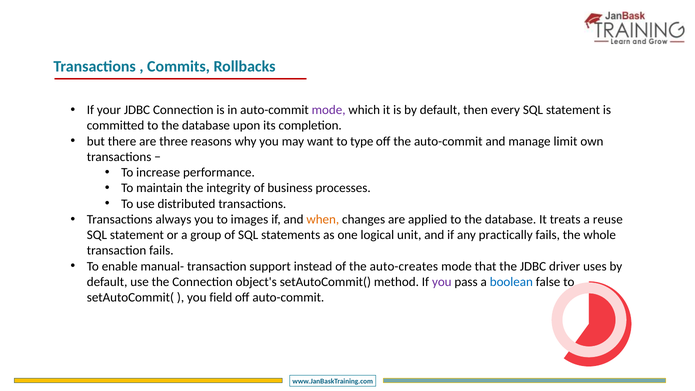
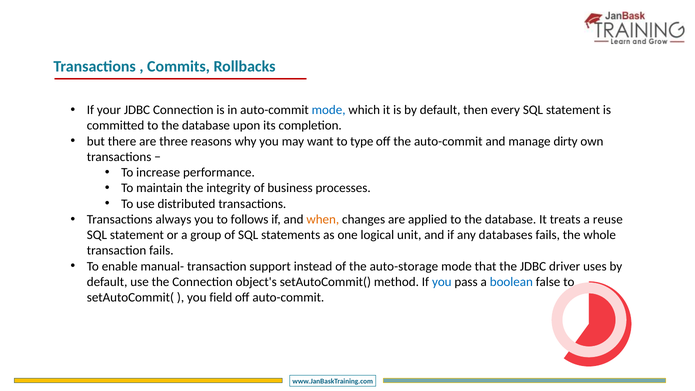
mode at (329, 110) colour: purple -> blue
limit: limit -> dirty
images: images -> follows
practically: practically -> databases
auto-creates: auto-creates -> auto-storage
you at (442, 282) colour: purple -> blue
